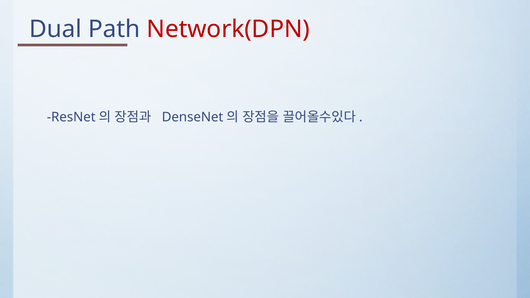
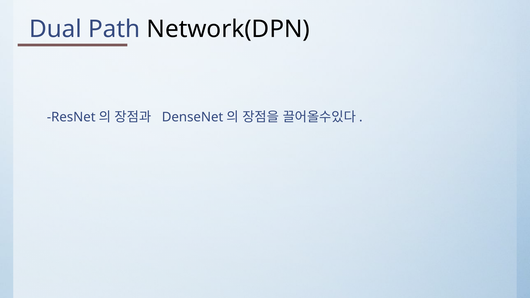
Network(DPN colour: red -> black
